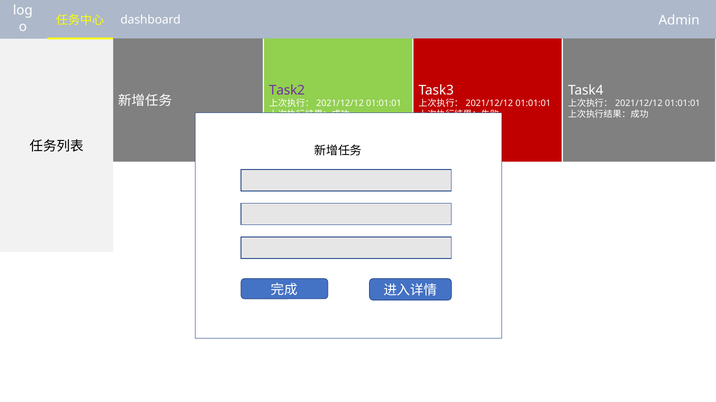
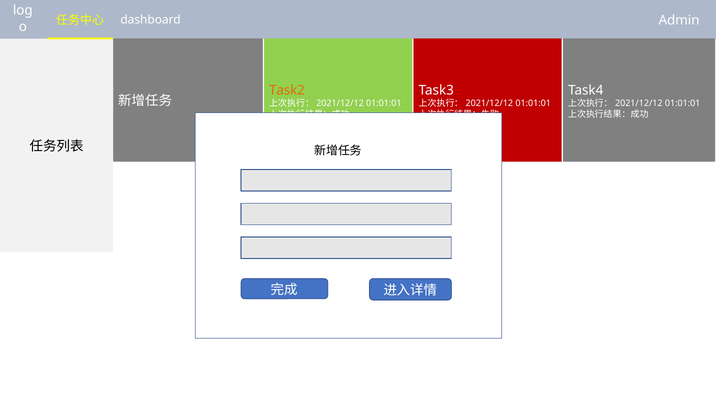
Task2 colour: purple -> orange
